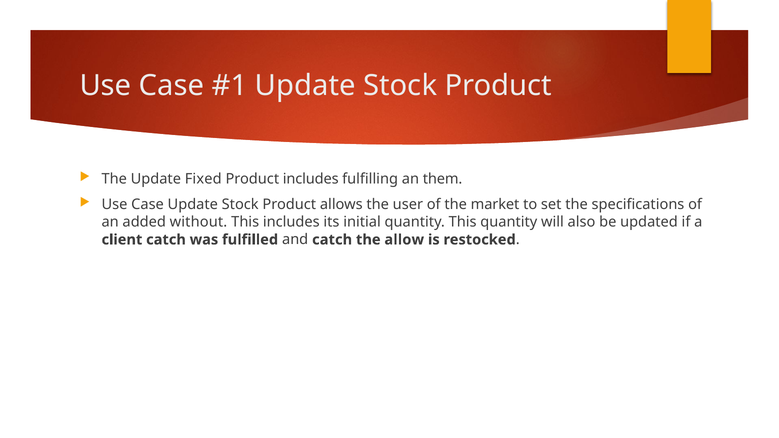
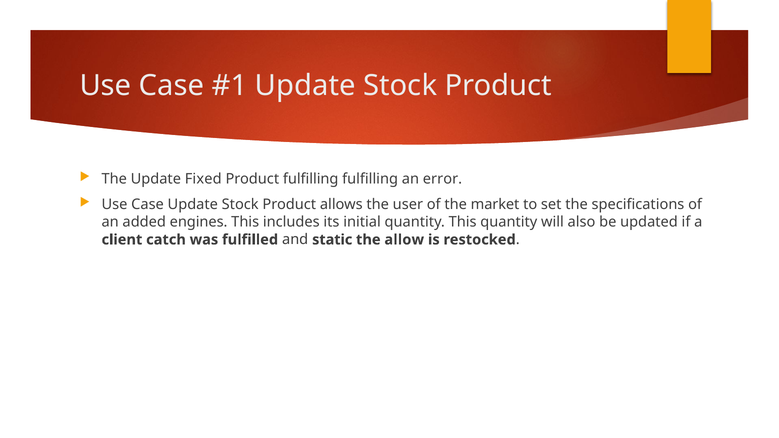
Product includes: includes -> fulfilling
them: them -> error
without: without -> engines
and catch: catch -> static
